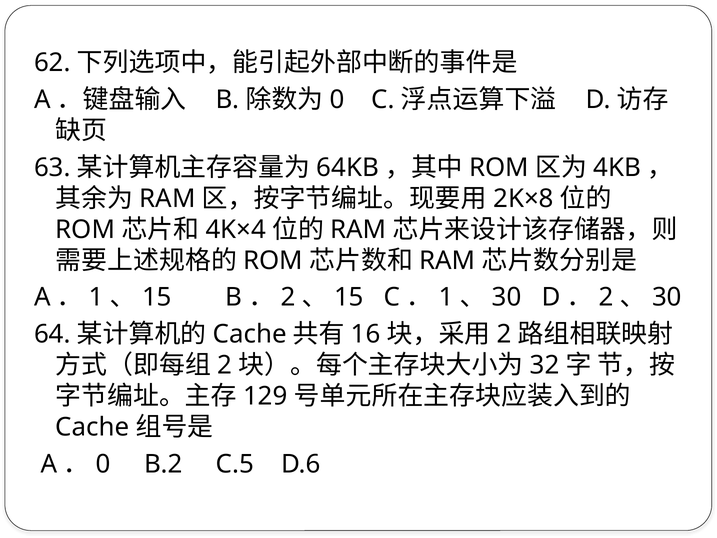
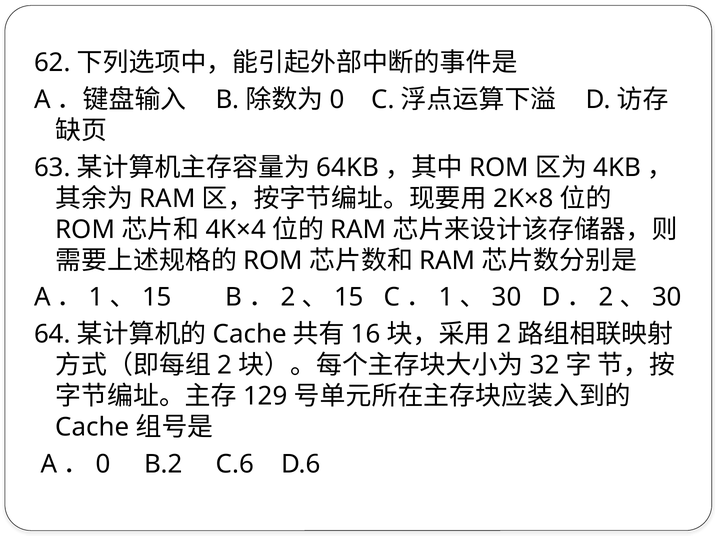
C.5: C.5 -> C.6
